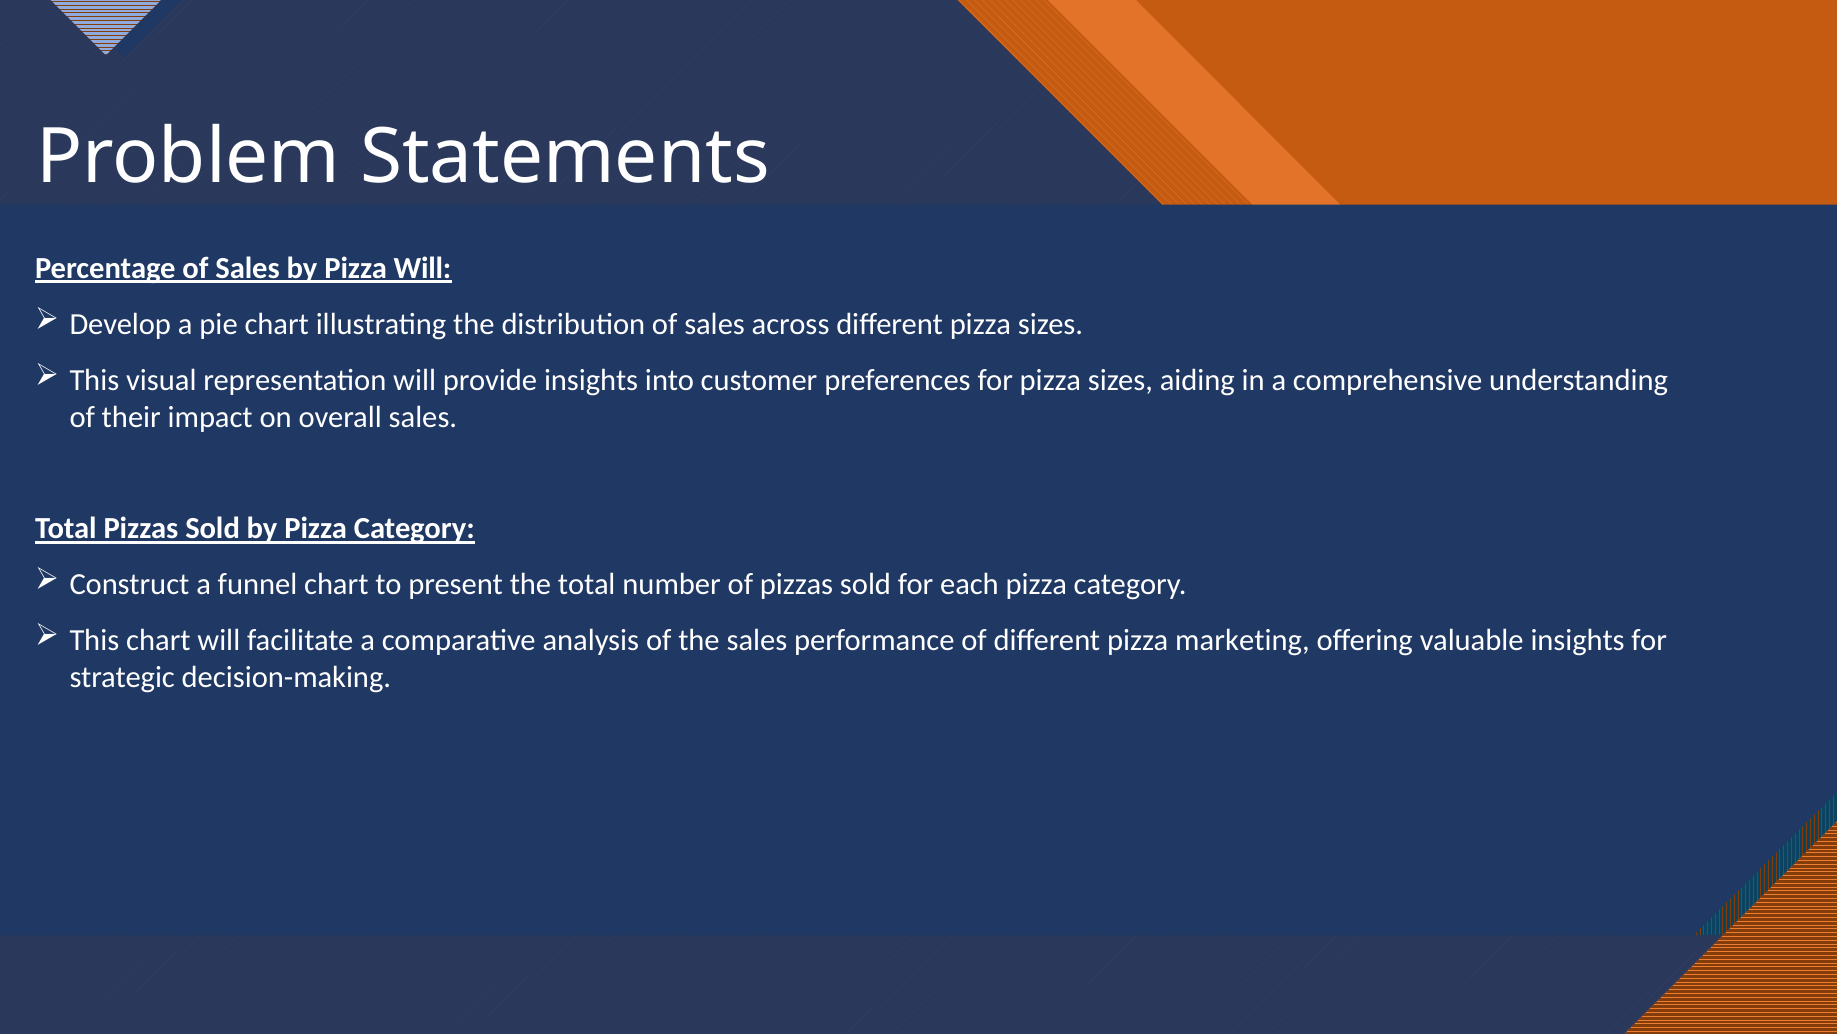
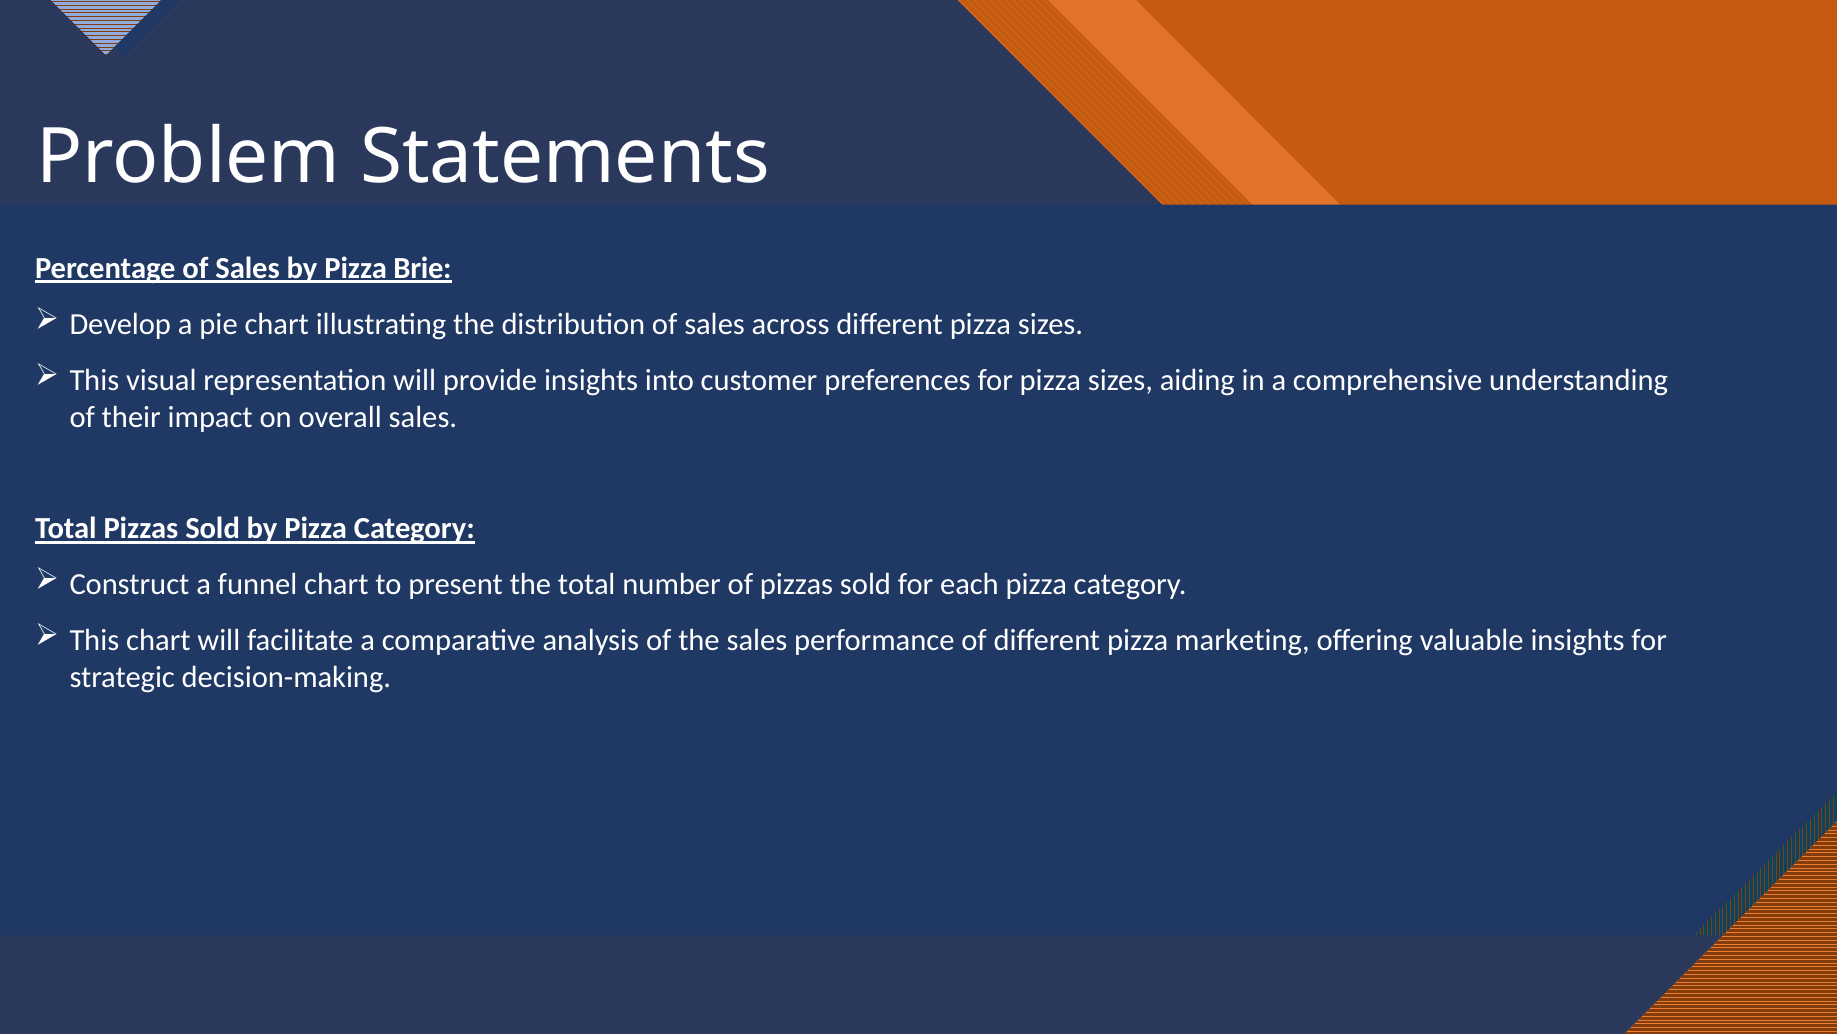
Pizza Will: Will -> Brie
